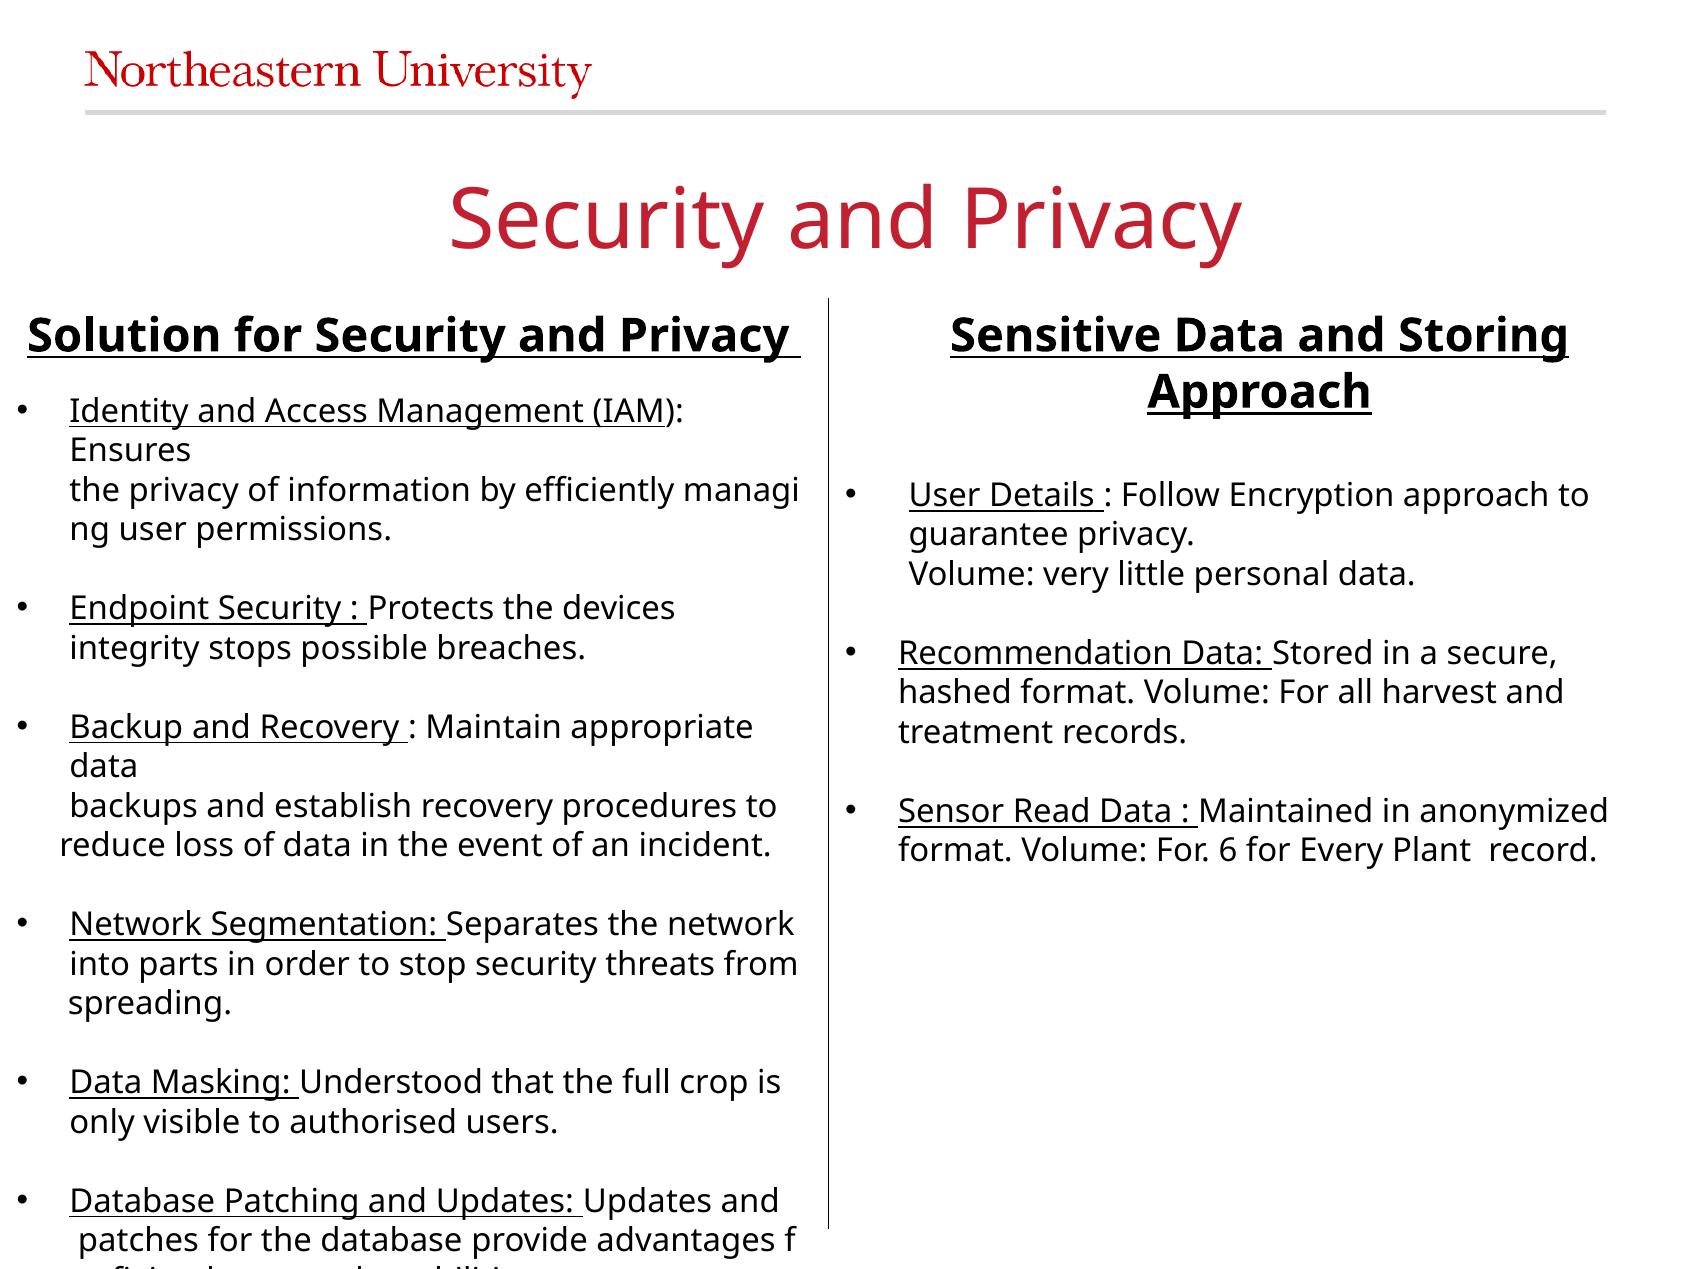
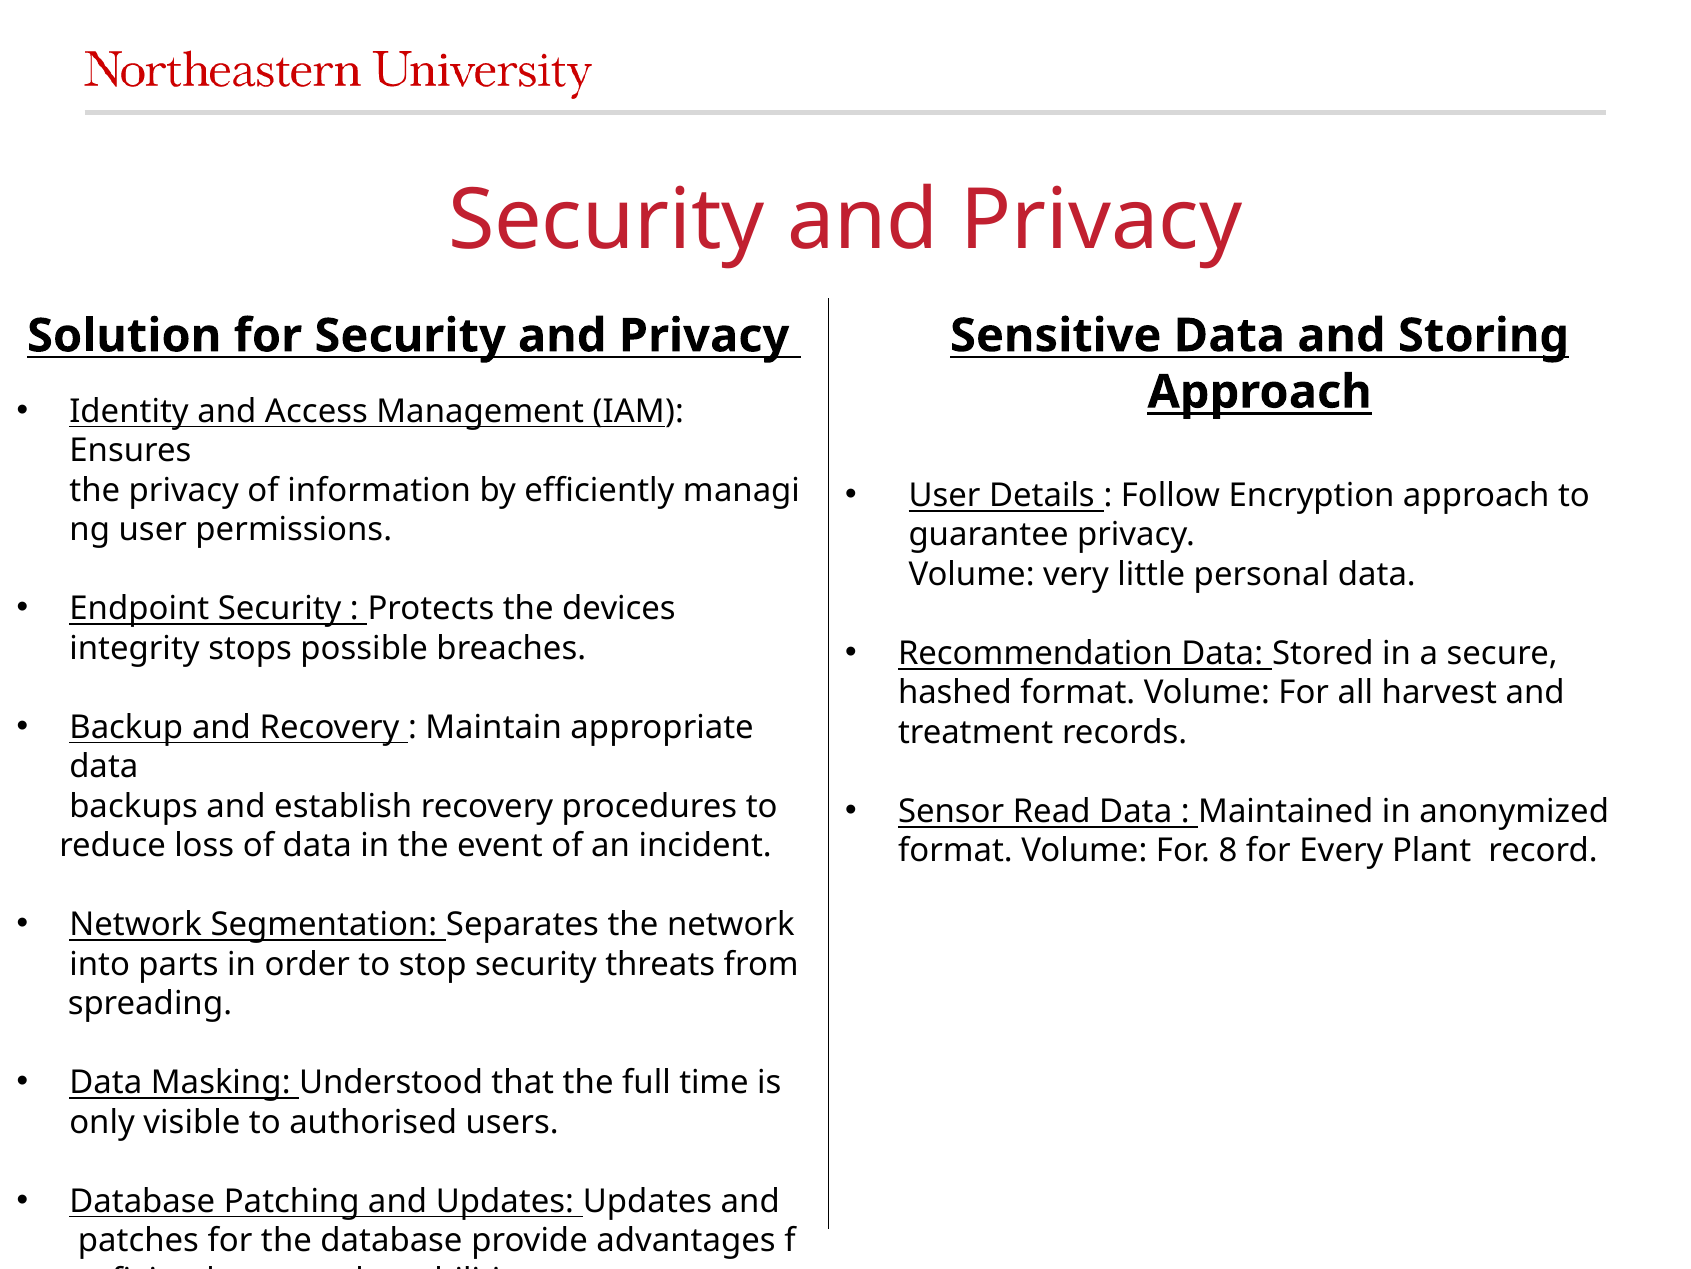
6: 6 -> 8
crop: crop -> time
